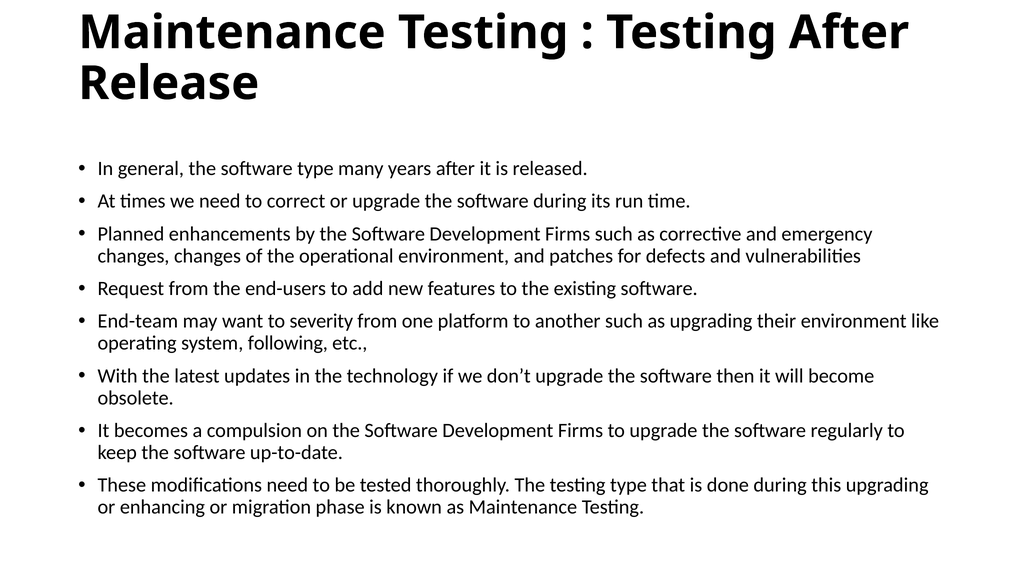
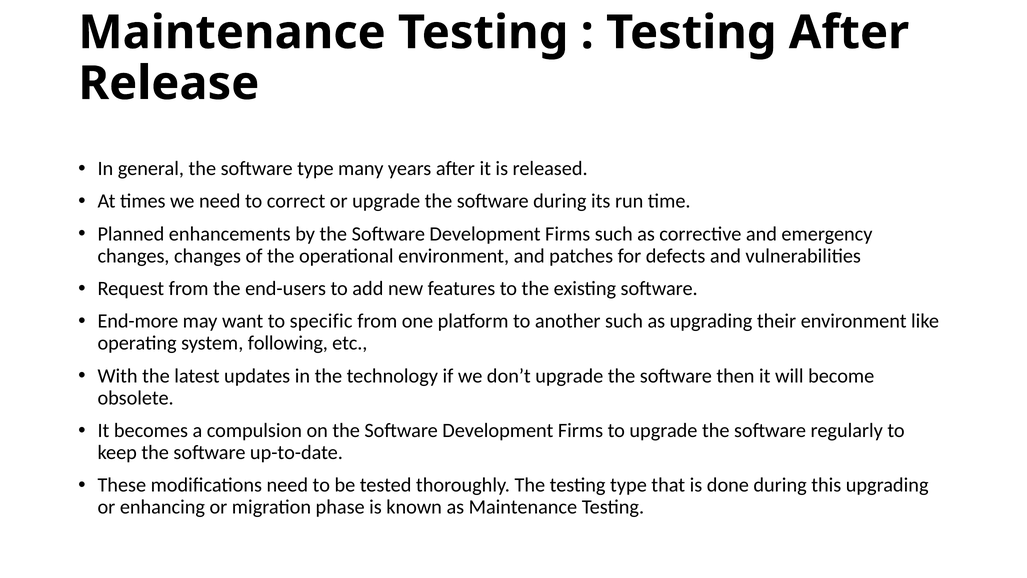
End-team: End-team -> End-more
severity: severity -> specific
